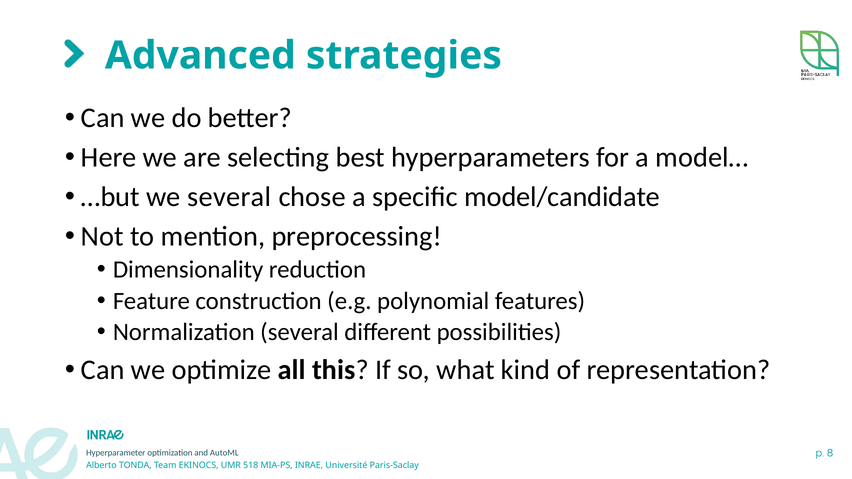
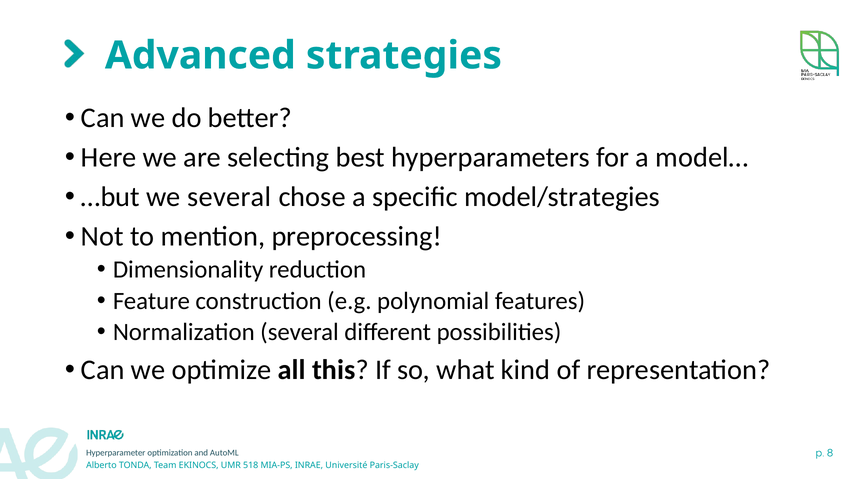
model/candidate: model/candidate -> model/strategies
